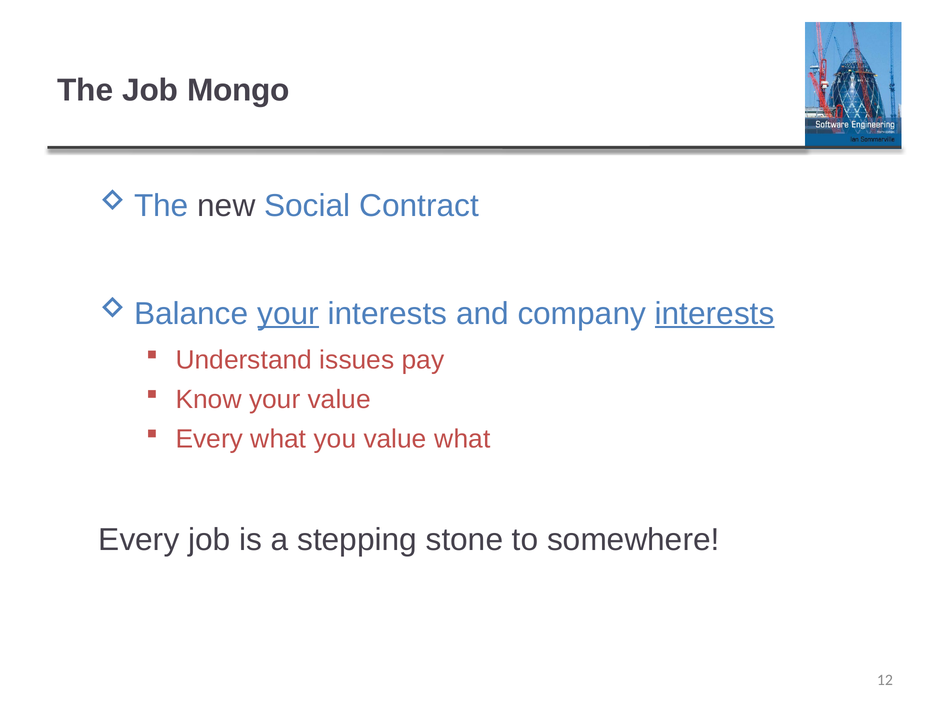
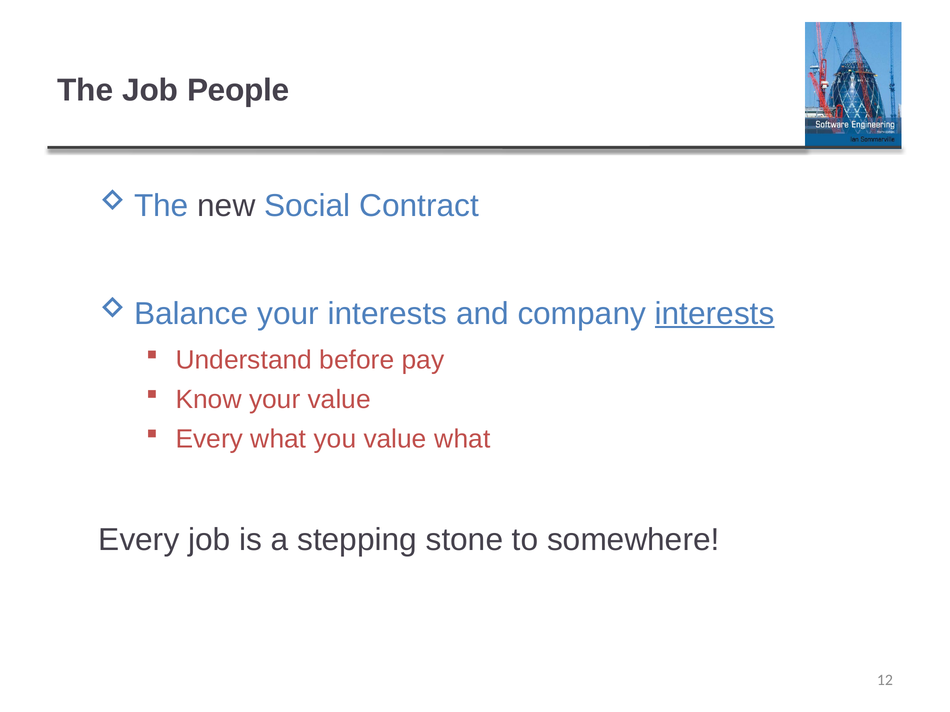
Mongo: Mongo -> People
your at (288, 314) underline: present -> none
issues: issues -> before
